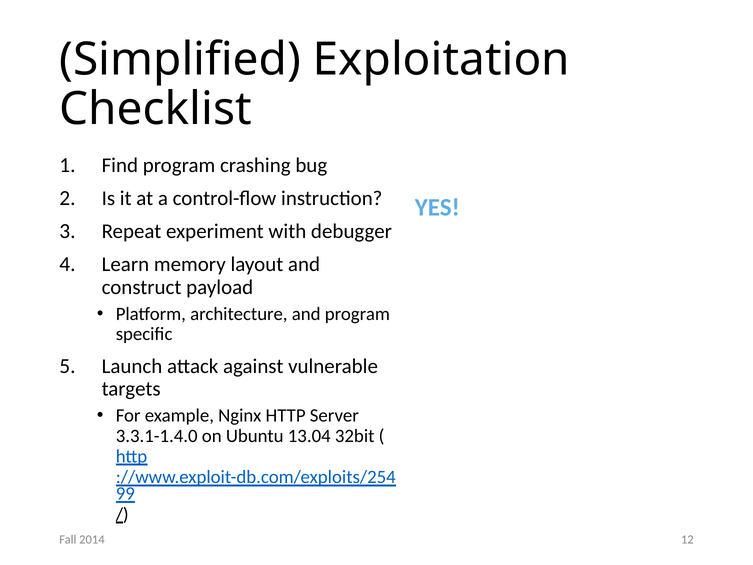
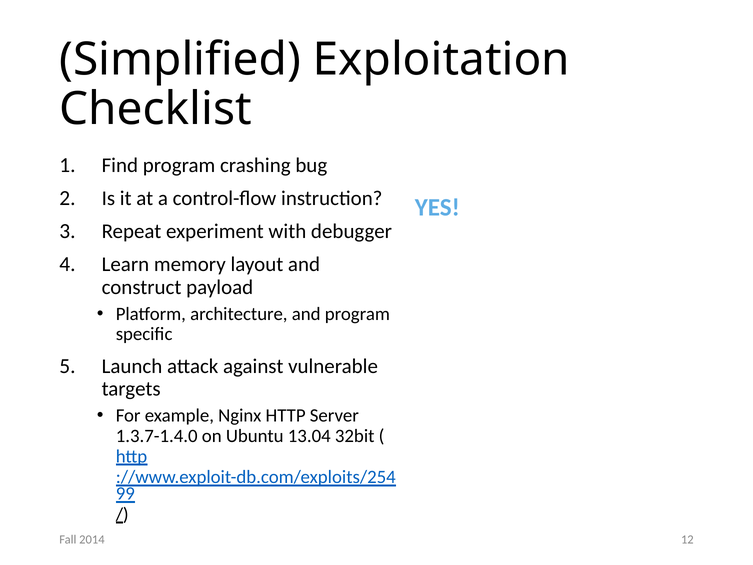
3.3.1-1.4.0: 3.3.1-1.4.0 -> 1.3.7-1.4.0
